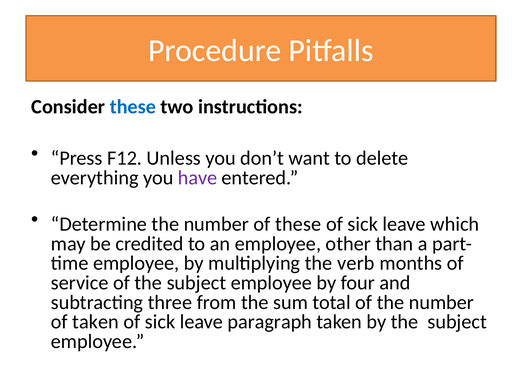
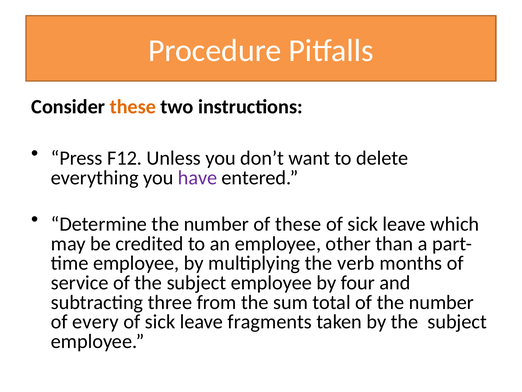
these at (133, 107) colour: blue -> orange
of taken: taken -> every
paragraph: paragraph -> fragments
